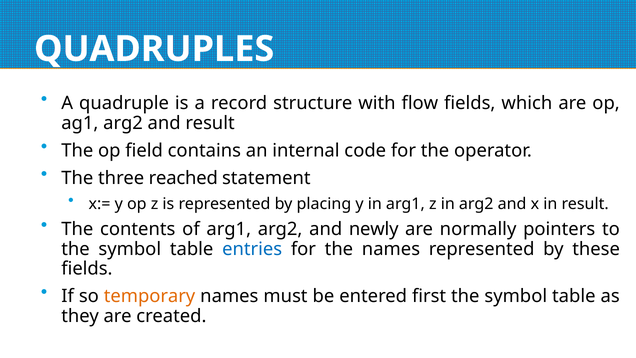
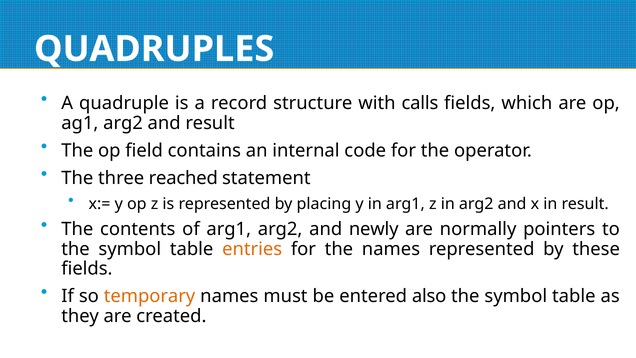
flow: flow -> calls
entries colour: blue -> orange
first: first -> also
